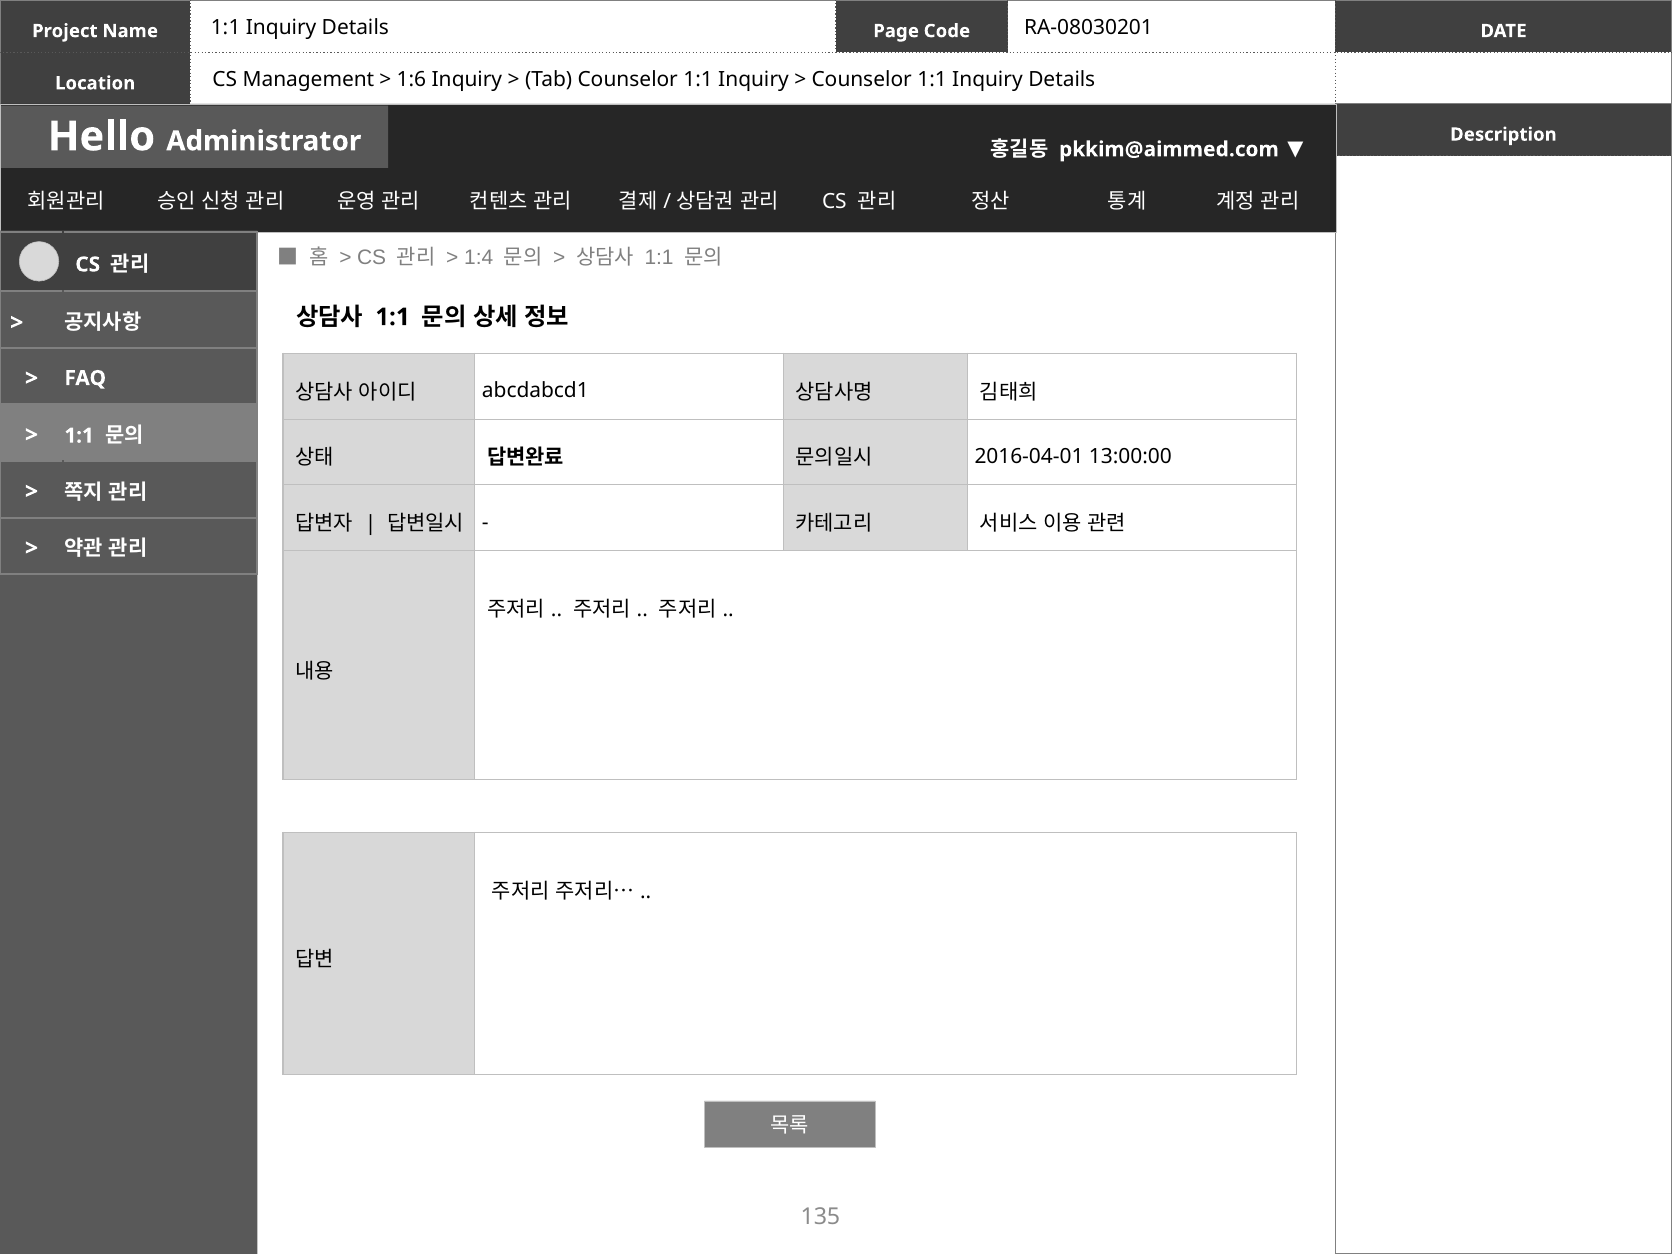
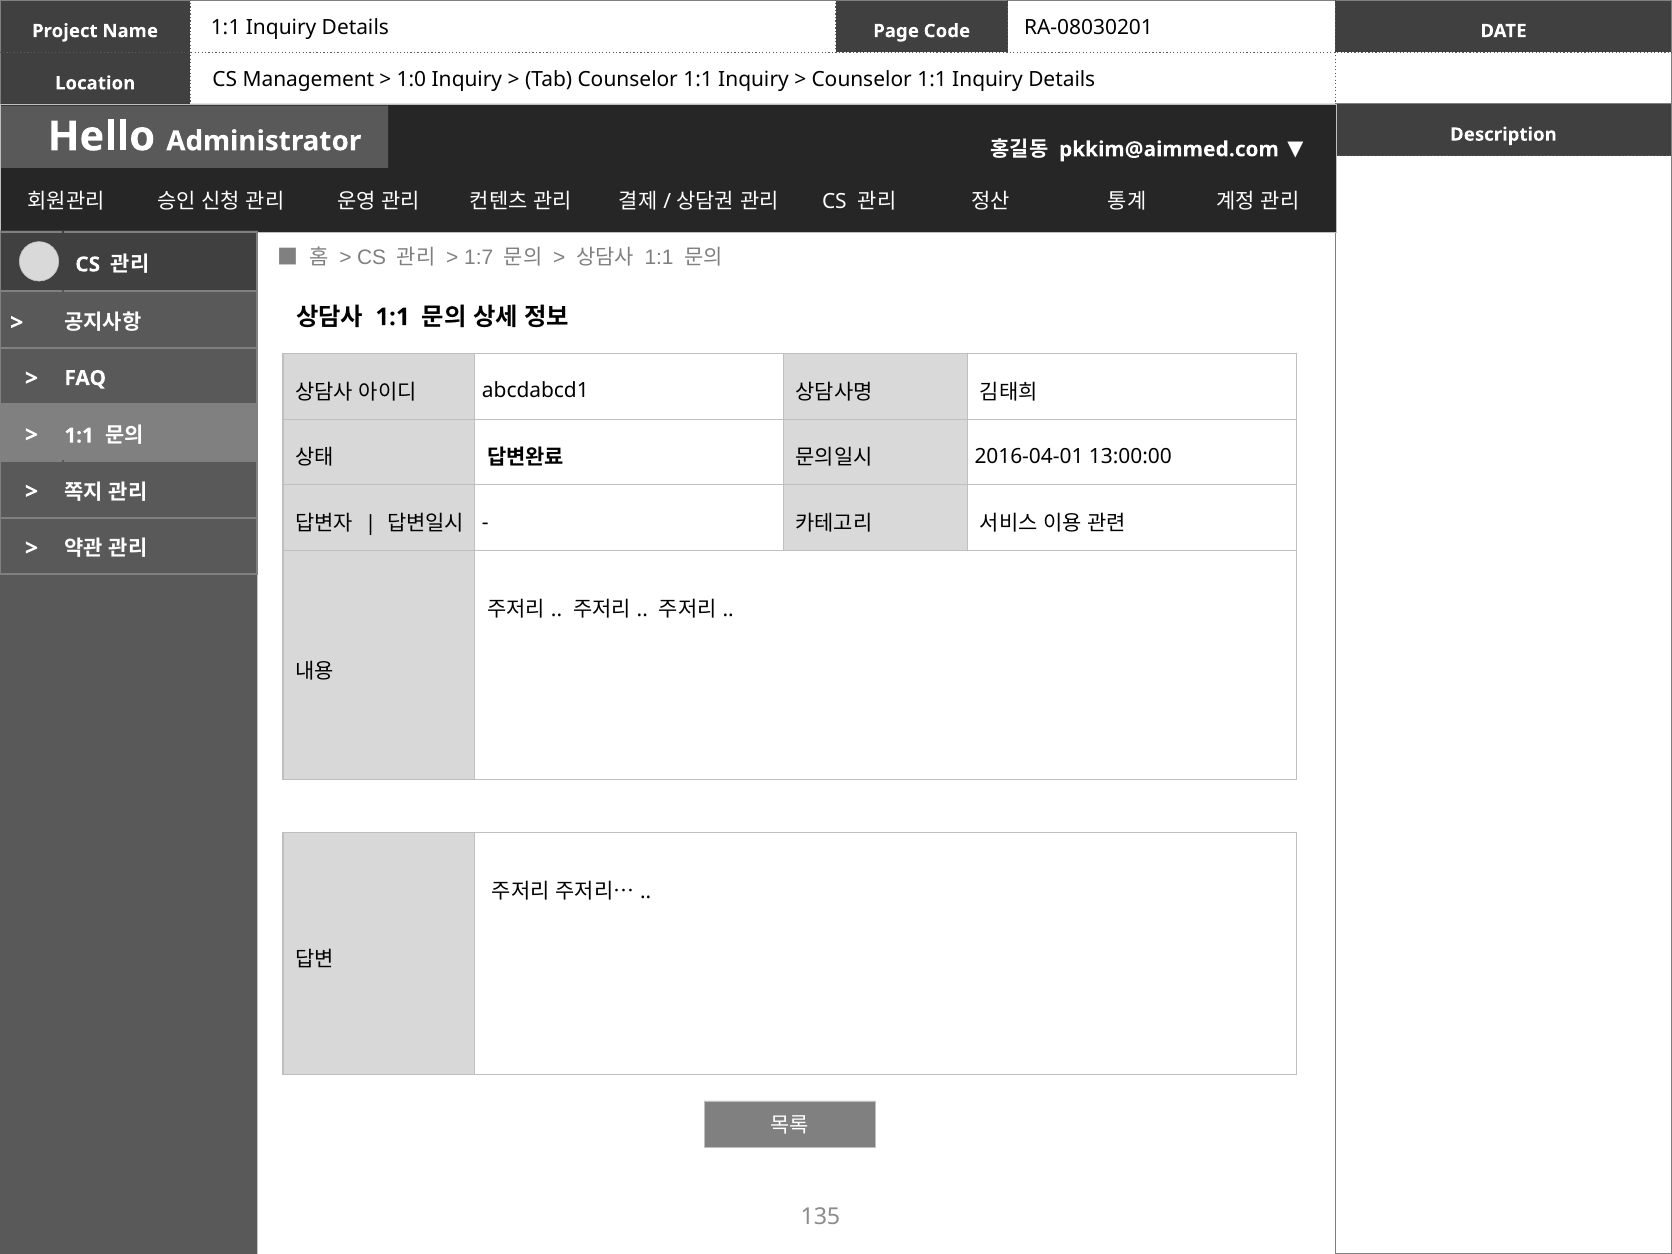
1:6: 1:6 -> 1:0
1:4: 1:4 -> 1:7
